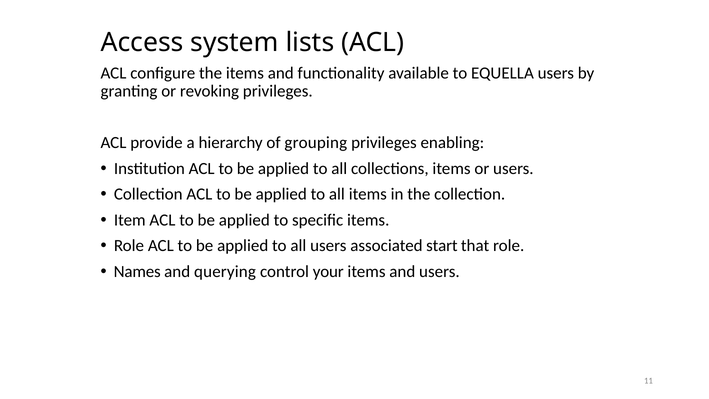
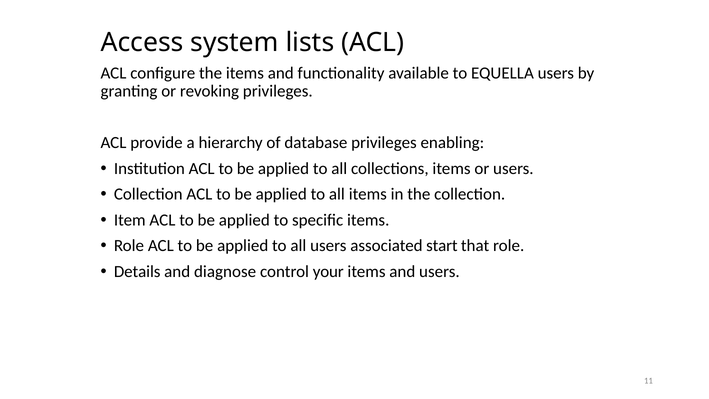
grouping: grouping -> database
Names: Names -> Details
querying: querying -> diagnose
